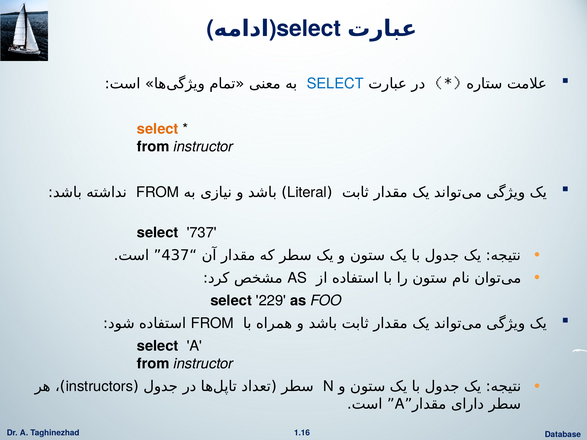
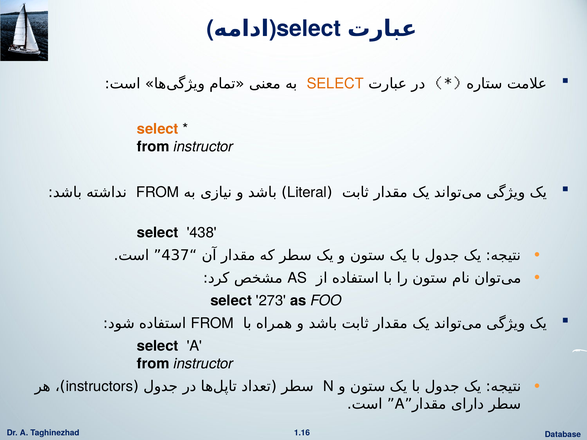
SELECT at (335, 84) colour: blue -> orange
737: 737 -> 438
229: 229 -> 273
